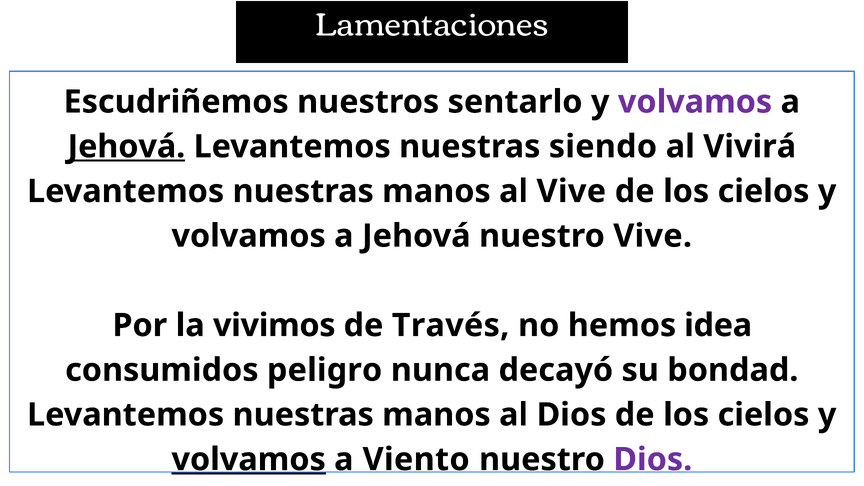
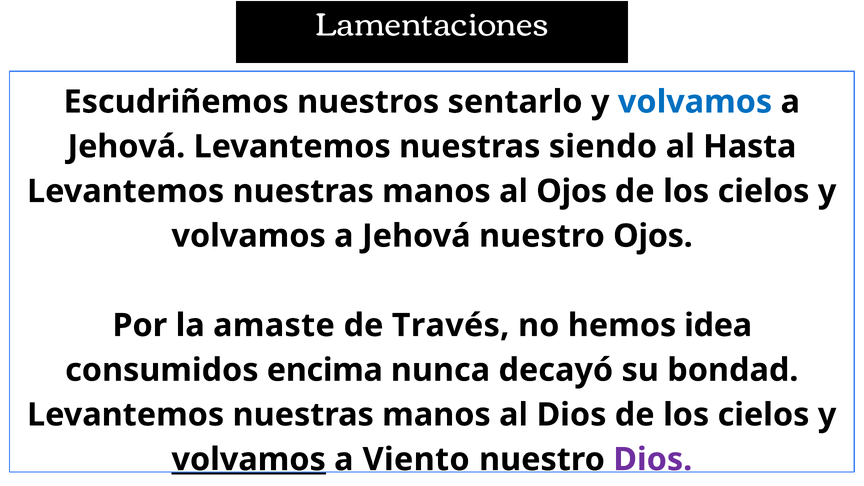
volvamos at (695, 102) colour: purple -> blue
Jehová at (126, 147) underline: present -> none
Vivirá: Vivirá -> Hasta
al Vive: Vive -> Ojos
nuestro Vive: Vive -> Ojos
vivimos: vivimos -> amaste
peligro: peligro -> encima
